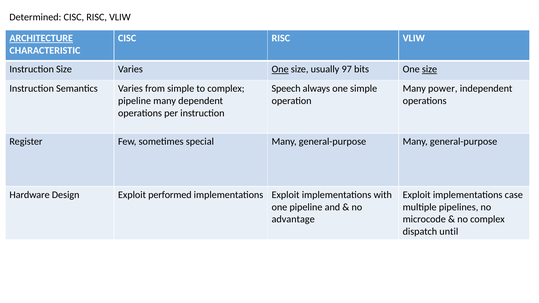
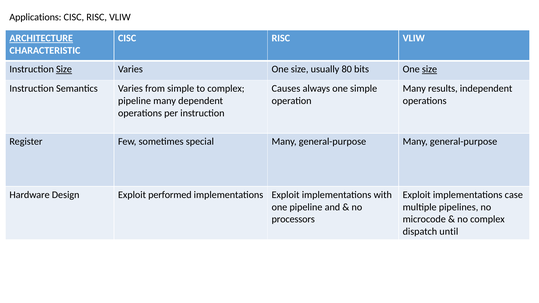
Determined: Determined -> Applications
Size at (64, 69) underline: none -> present
One at (280, 69) underline: present -> none
97: 97 -> 80
Speech: Speech -> Causes
power: power -> results
advantage: advantage -> processors
